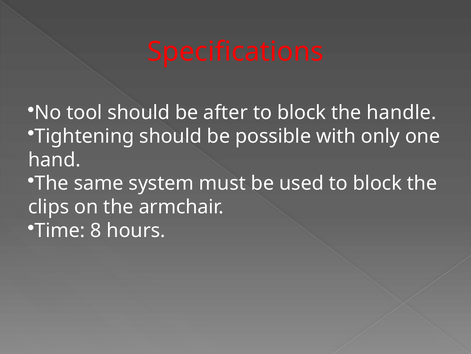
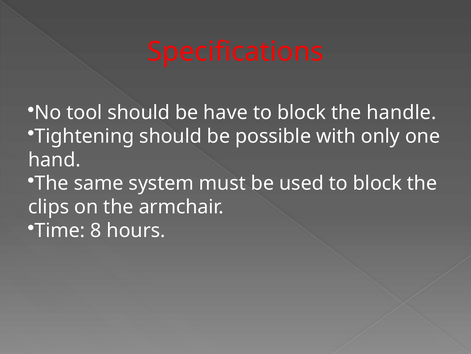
after: after -> have
